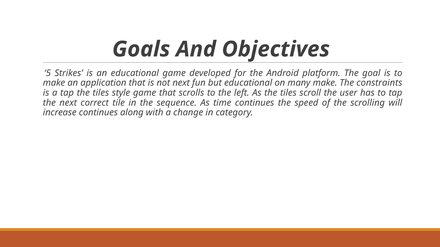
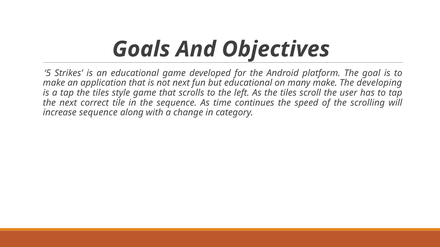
constraints: constraints -> developing
increase continues: continues -> sequence
